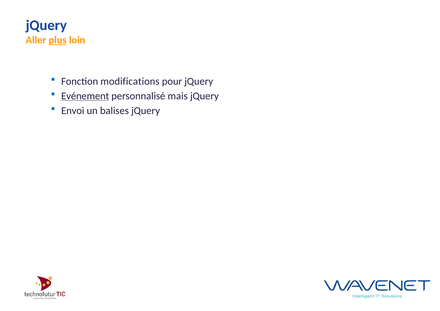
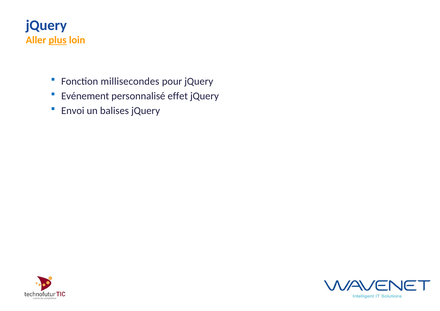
modifications: modifications -> millisecondes
Evénement underline: present -> none
mais: mais -> effet
